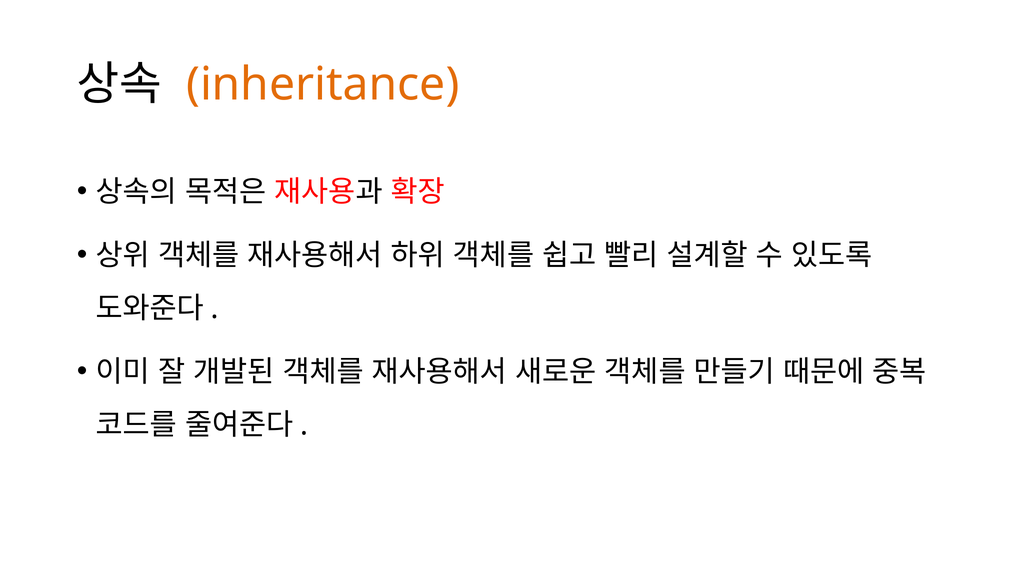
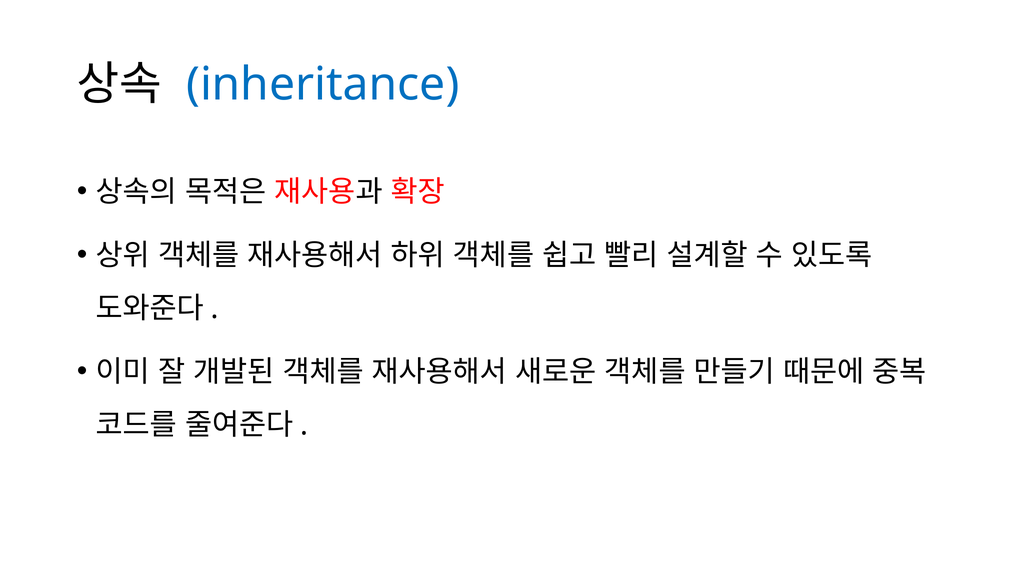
inheritance colour: orange -> blue
